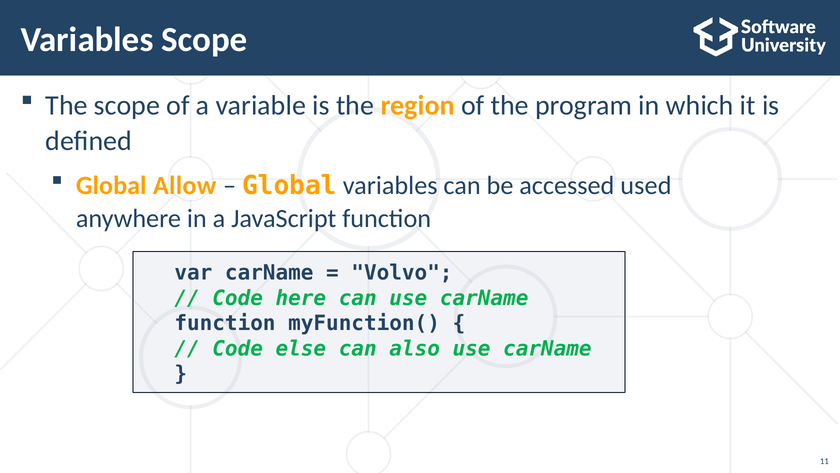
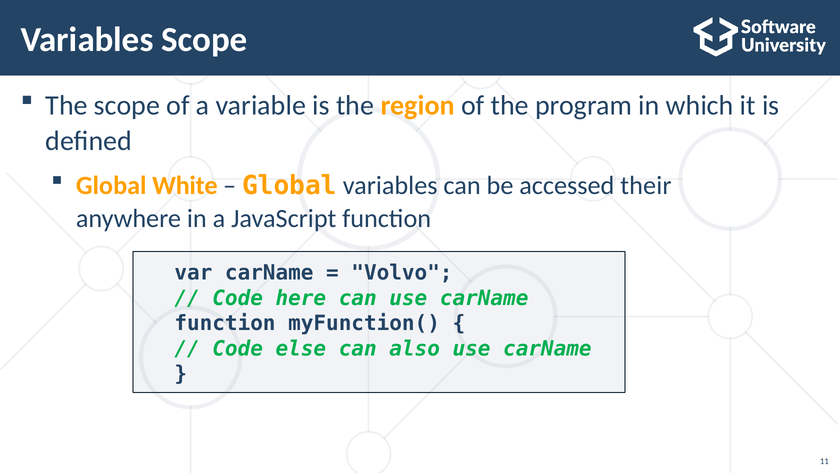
Allow: Allow -> White
used: used -> their
